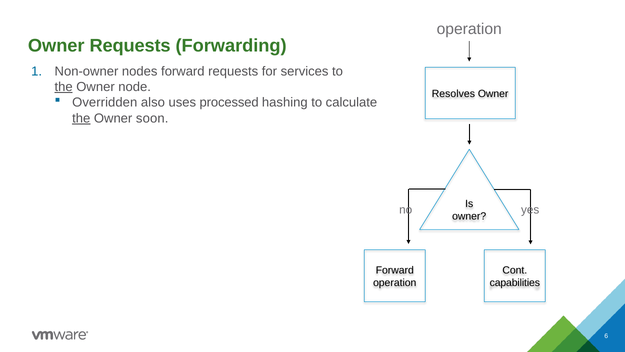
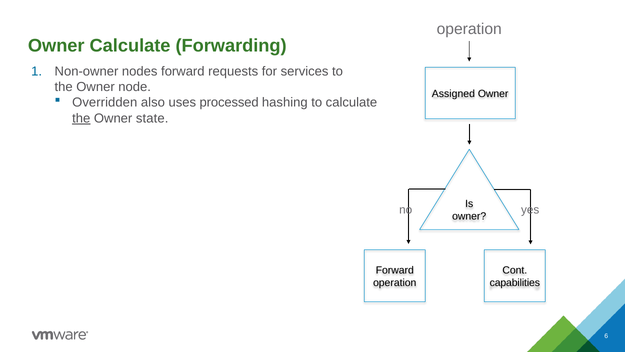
Owner Requests: Requests -> Calculate
the at (64, 87) underline: present -> none
Resolves: Resolves -> Assigned
soon: soon -> state
